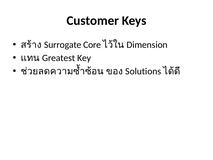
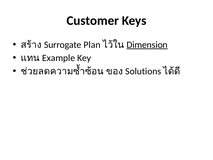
Core: Core -> Plan
Dimension underline: none -> present
Greatest: Greatest -> Example
